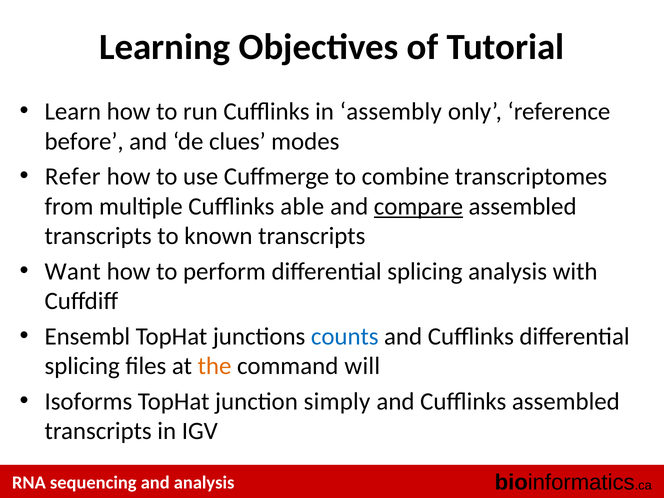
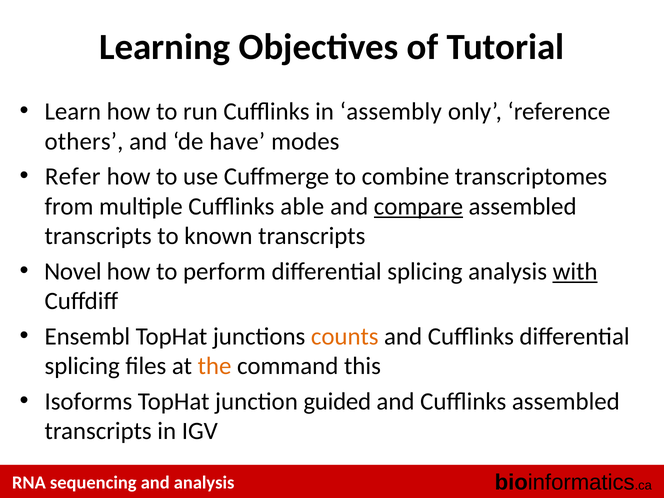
before: before -> others
clues: clues -> have
Want: Want -> Novel
with underline: none -> present
counts colour: blue -> orange
will: will -> this
simply: simply -> guided
